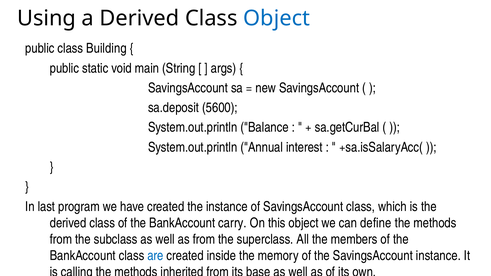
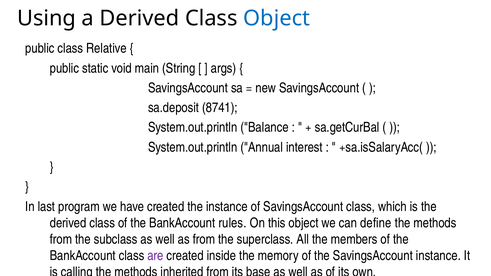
Building: Building -> Relative
5600: 5600 -> 8741
carry: carry -> rules
are colour: blue -> purple
